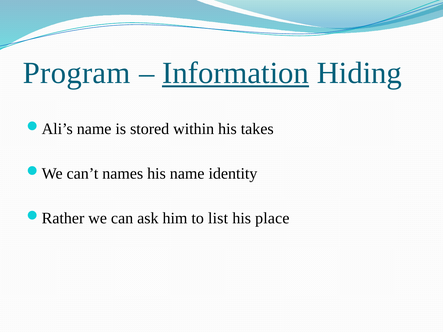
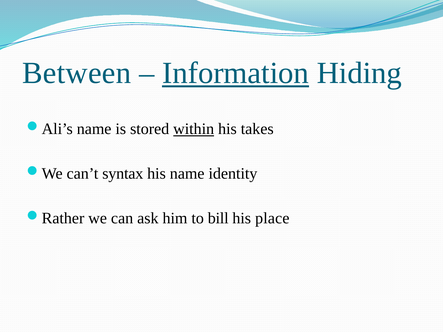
Program: Program -> Between
within underline: none -> present
names: names -> syntax
list: list -> bill
